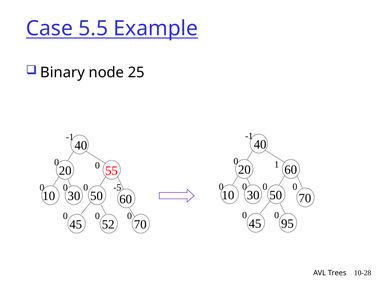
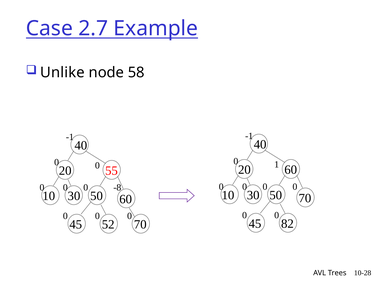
5.5: 5.5 -> 2.7
Binary: Binary -> Unlike
25: 25 -> 58
-5: -5 -> -8
95: 95 -> 82
